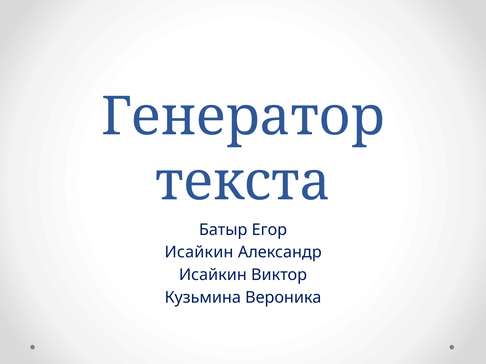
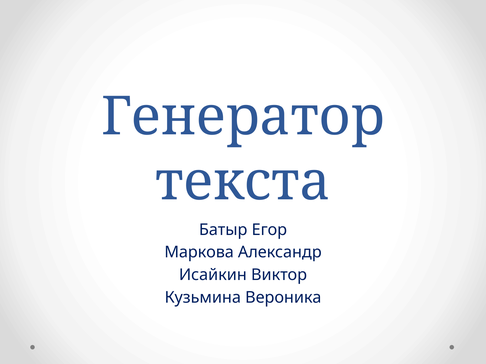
Исайкин at (199, 253): Исайкин -> Маркова
